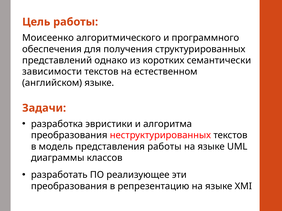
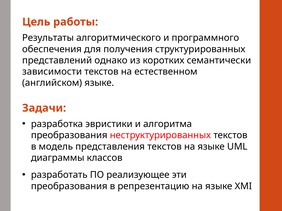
Моисеенко: Моисеенко -> Результаты
представления работы: работы -> текстов
